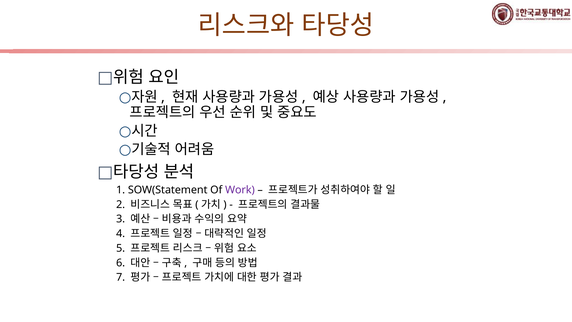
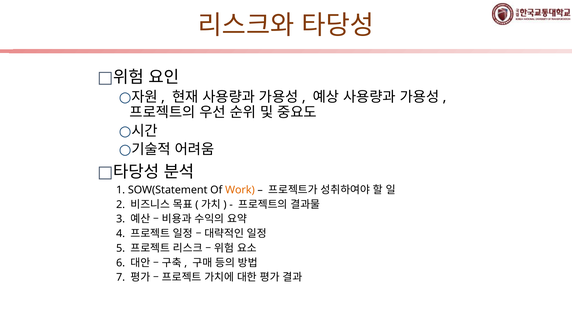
Work colour: purple -> orange
